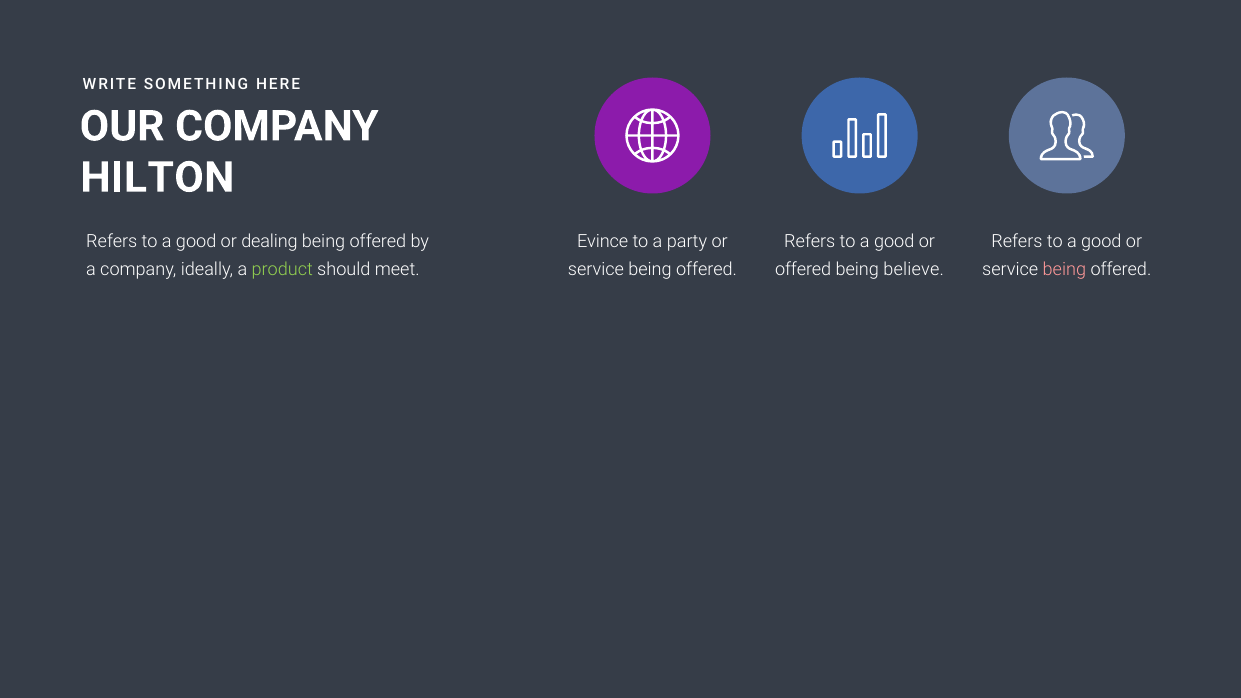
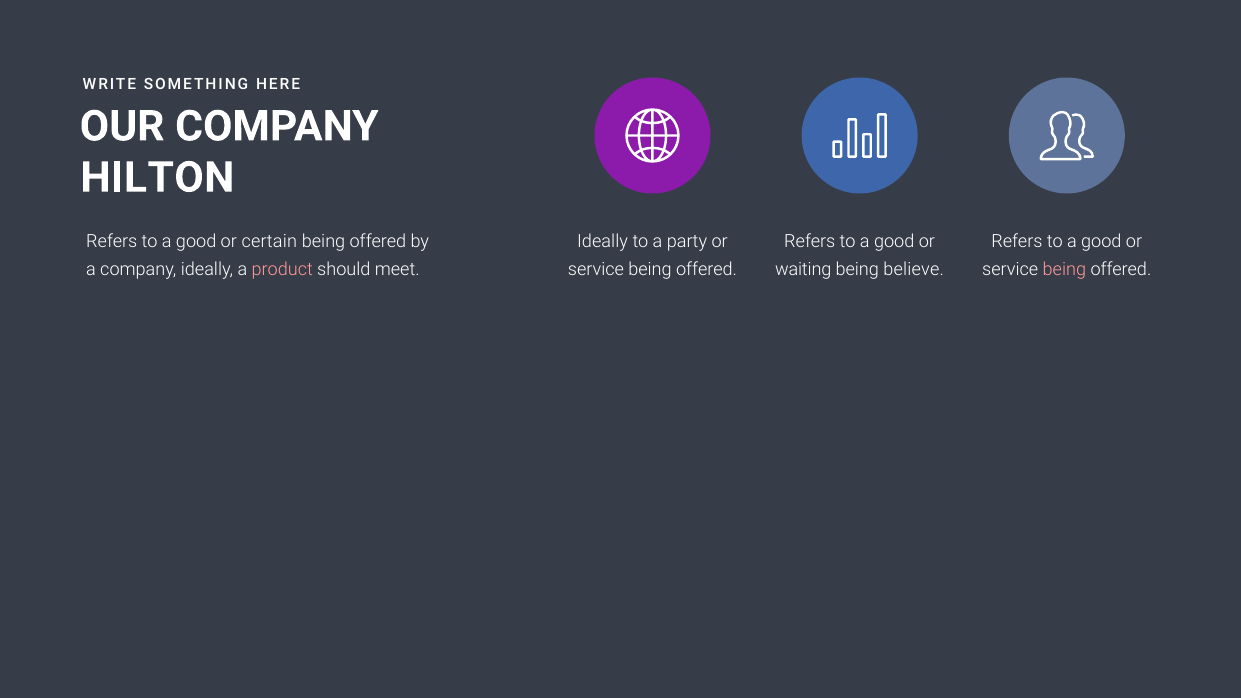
dealing: dealing -> certain
Evince at (603, 242): Evince -> Ideally
product colour: light green -> pink
offered at (803, 269): offered -> waiting
